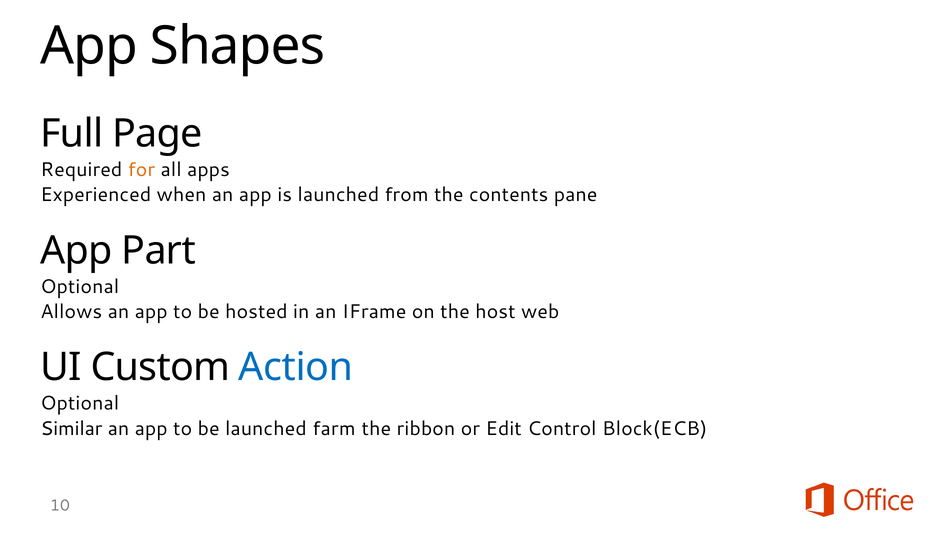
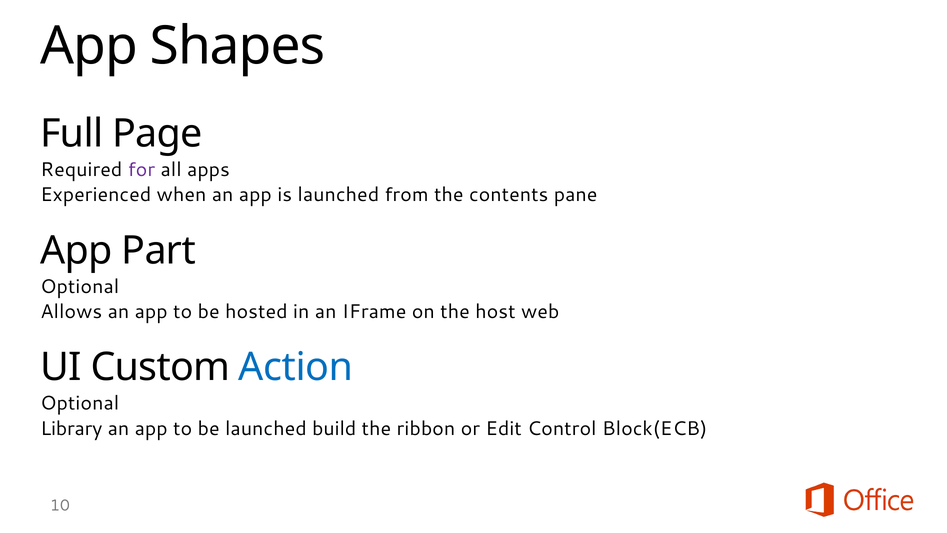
for colour: orange -> purple
Similar: Similar -> Library
farm: farm -> build
